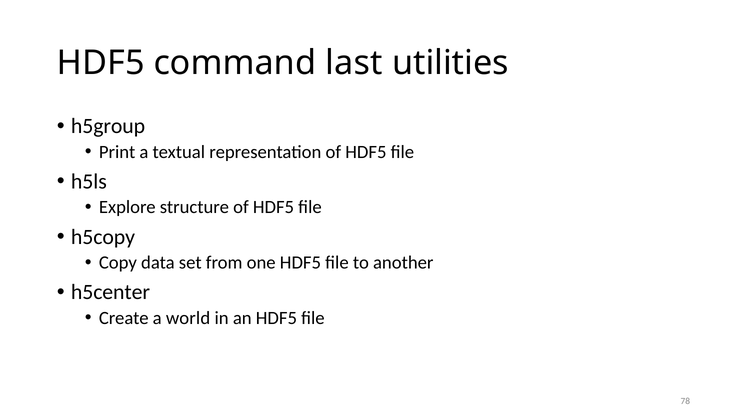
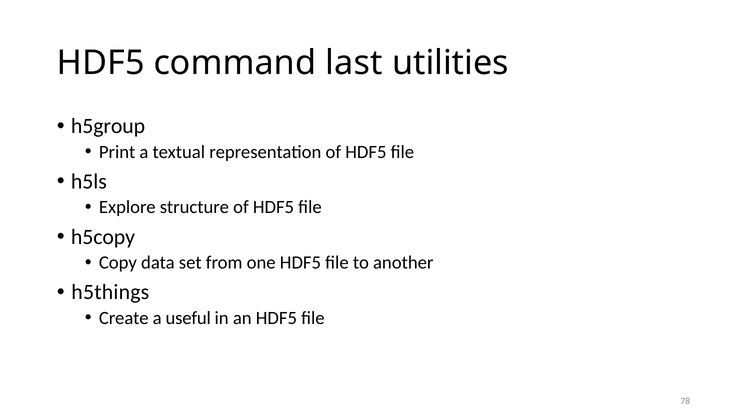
h5center: h5center -> h5things
world: world -> useful
